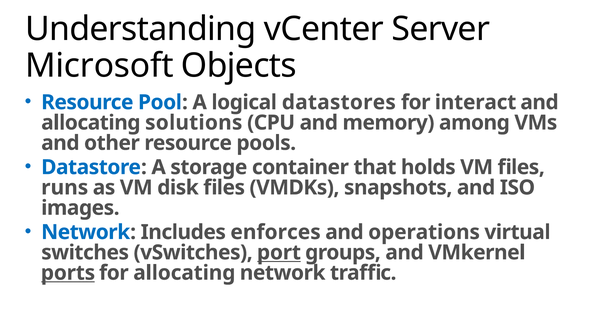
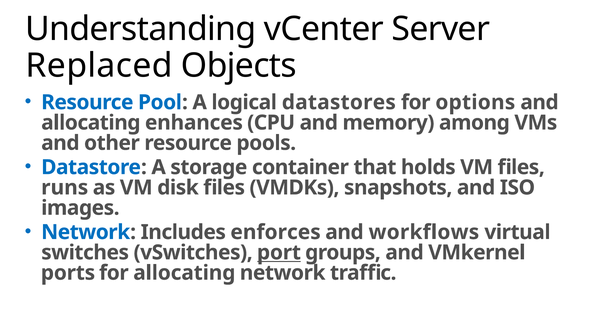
Microsoft: Microsoft -> Replaced
interact: interact -> options
solutions: solutions -> enhances
operations: operations -> workflows
ports underline: present -> none
